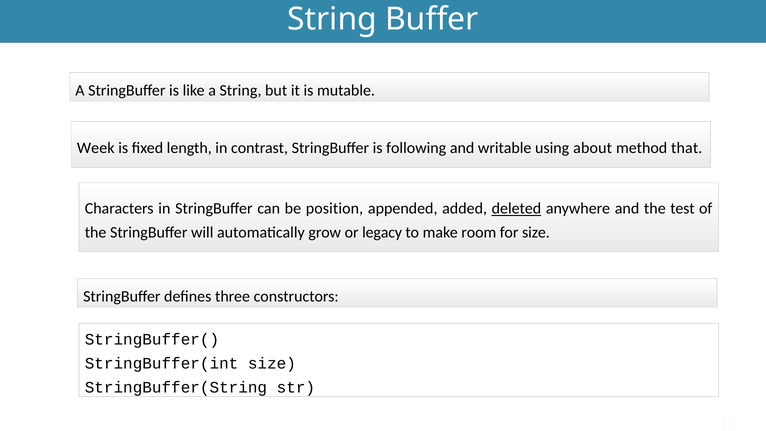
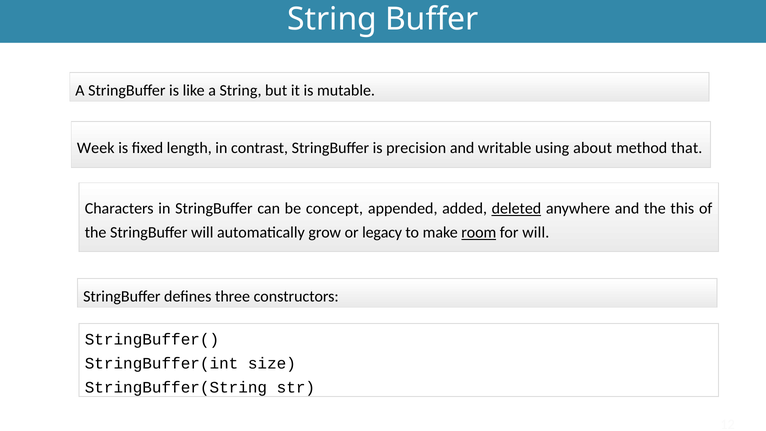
following: following -> precision
position: position -> concept
test: test -> this
room underline: none -> present
for size: size -> will
